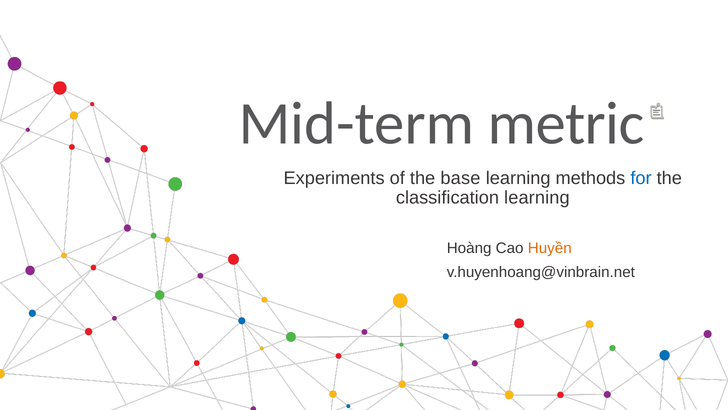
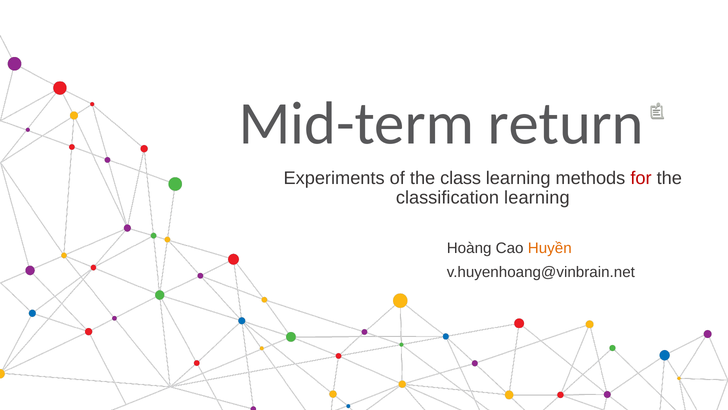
metric: metric -> return
base: base -> class
for colour: blue -> red
